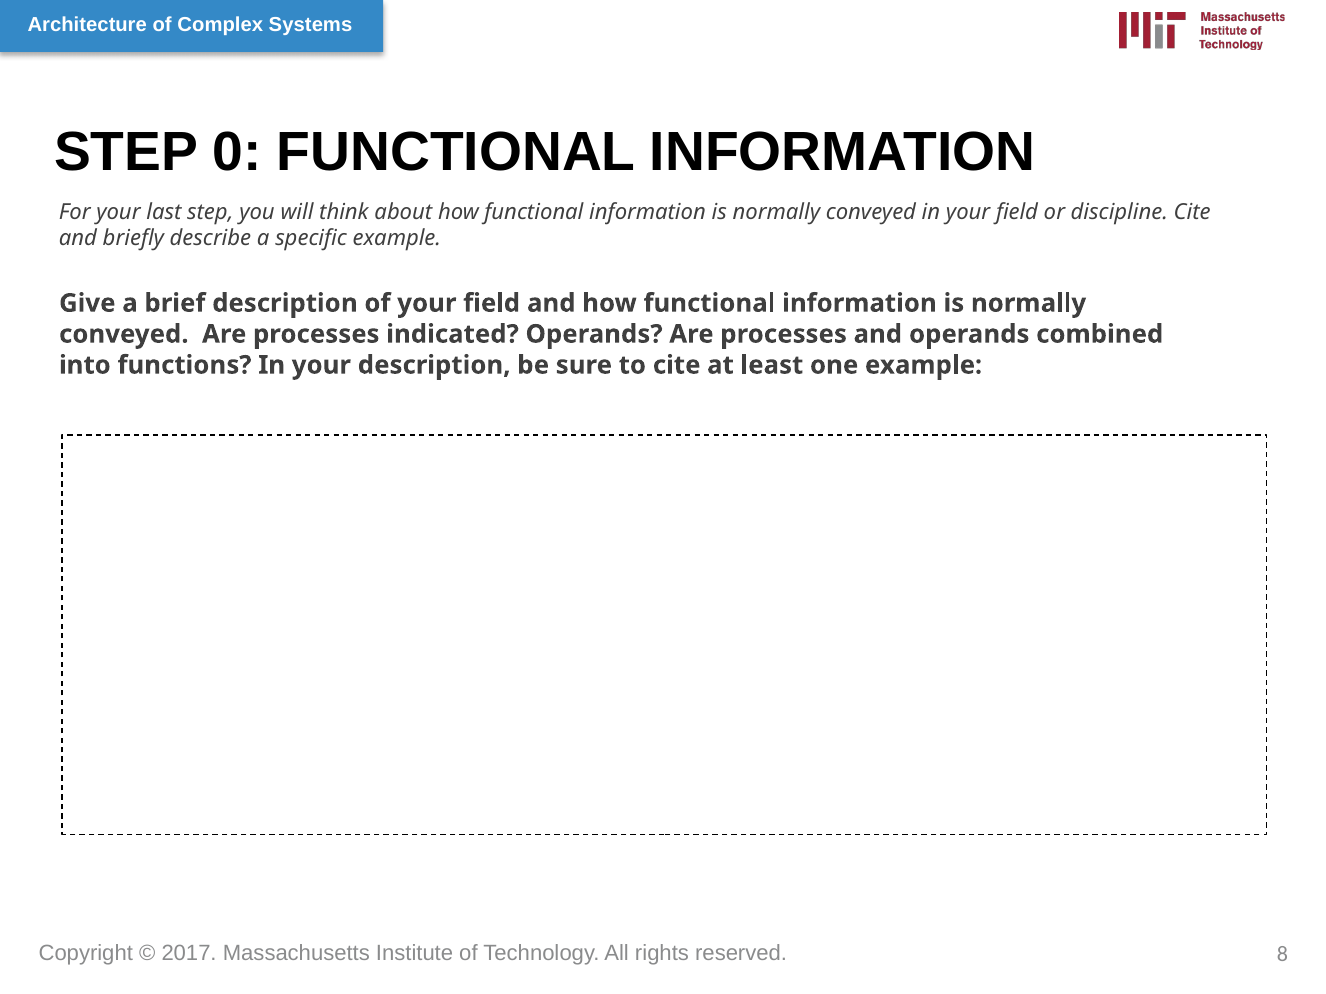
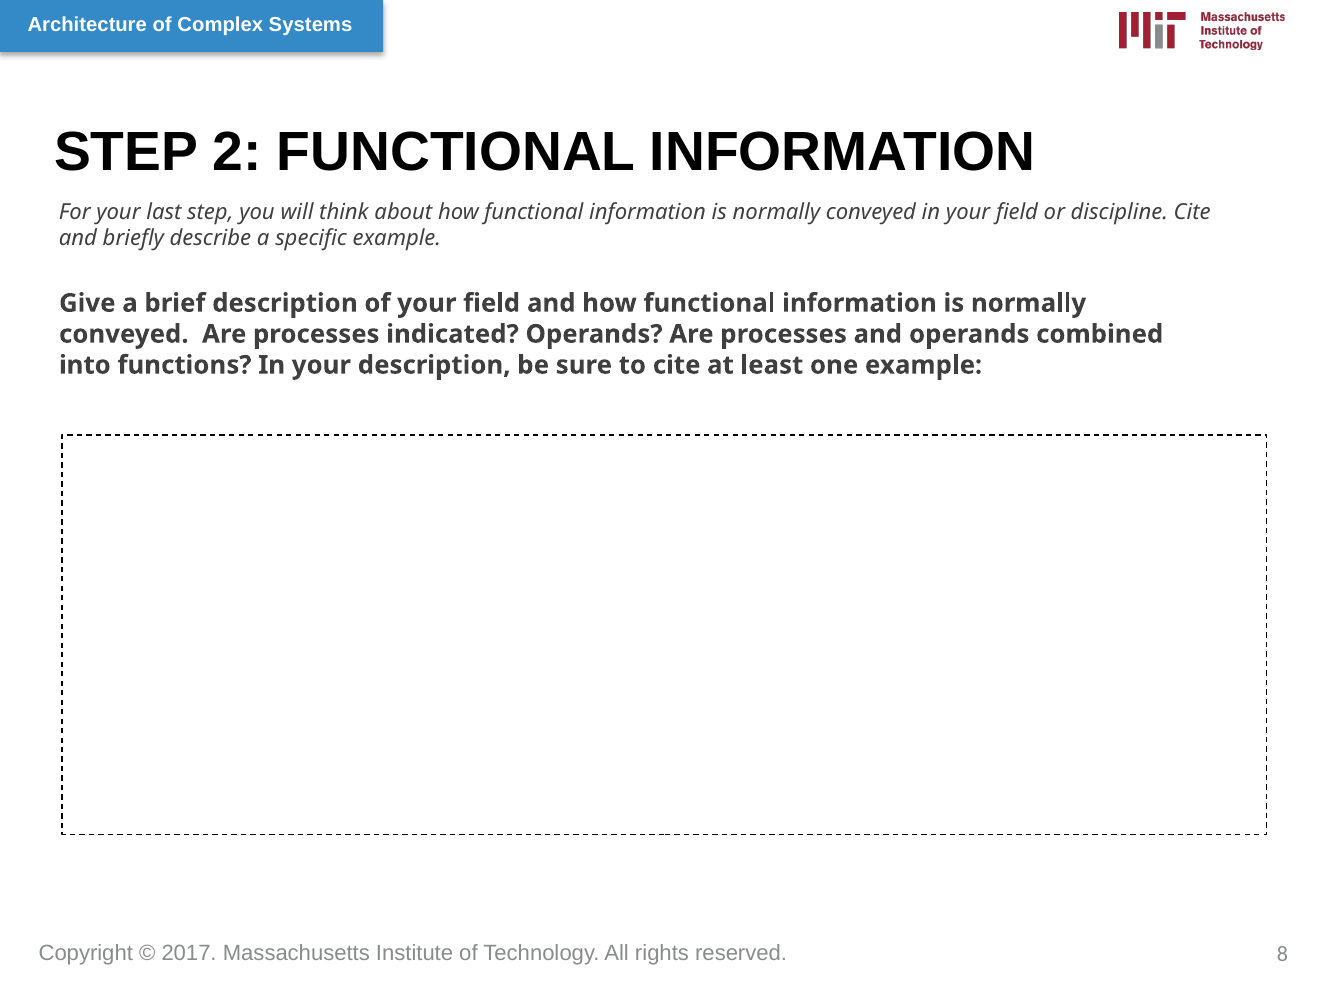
0: 0 -> 2
